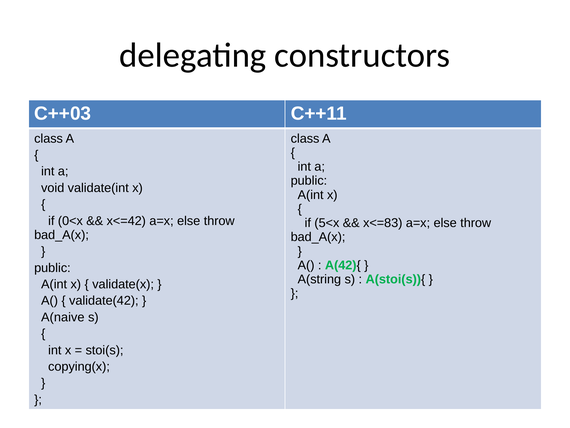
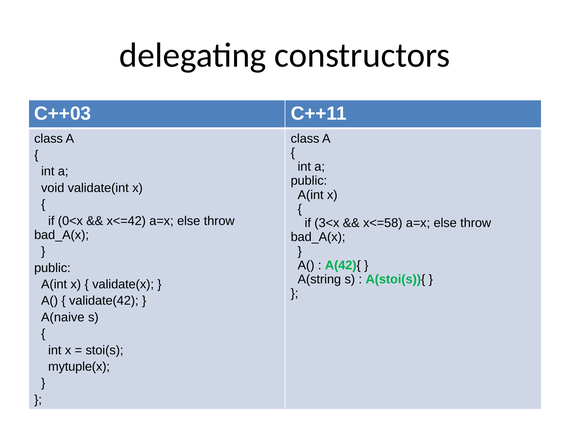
5<x: 5<x -> 3<x
x<=83: x<=83 -> x<=58
copying(x: copying(x -> mytuple(x
